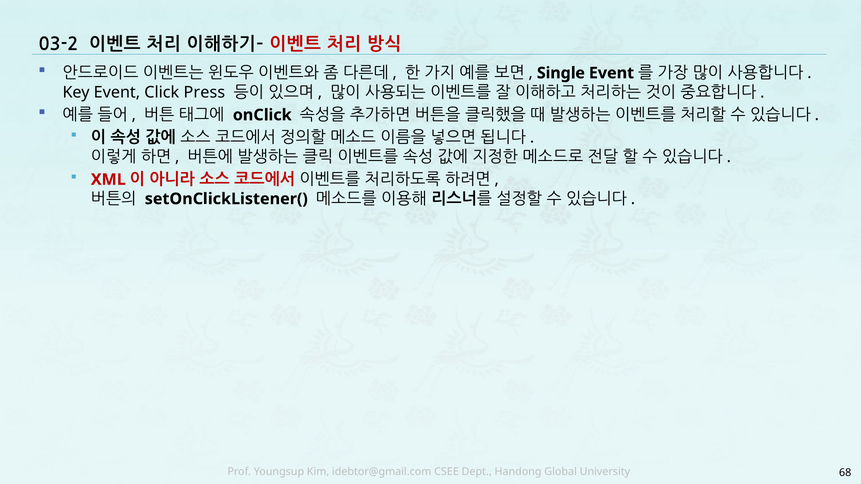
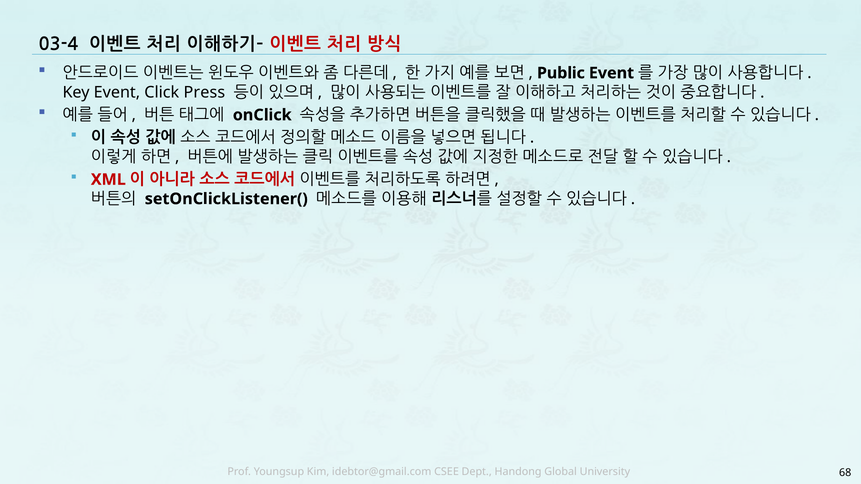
03-2: 03-2 -> 03-4
Single: Single -> Public
